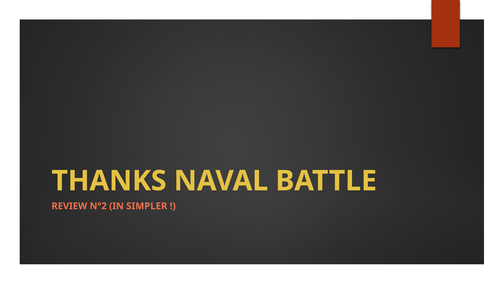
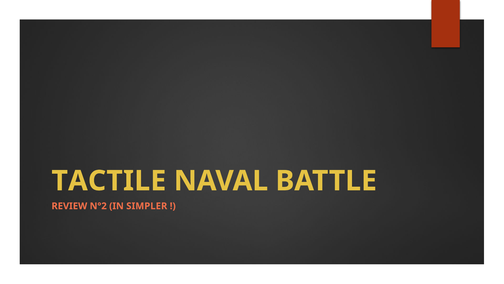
THANKS: THANKS -> TACTILE
